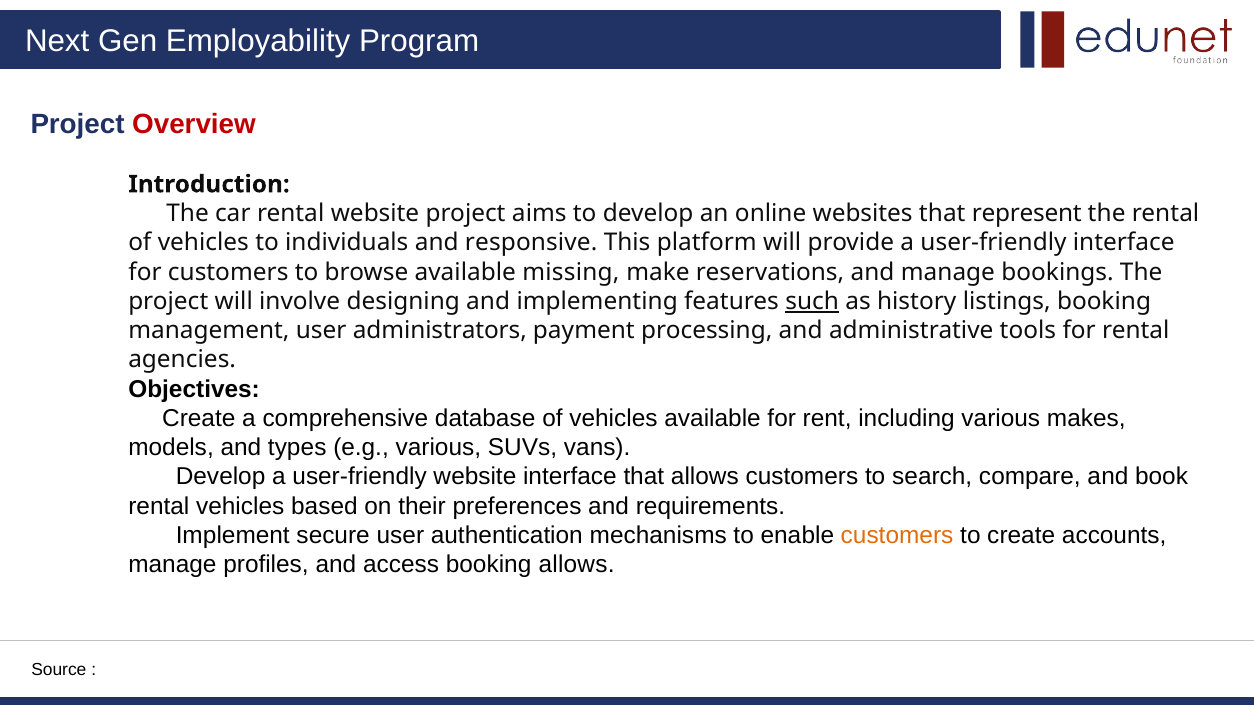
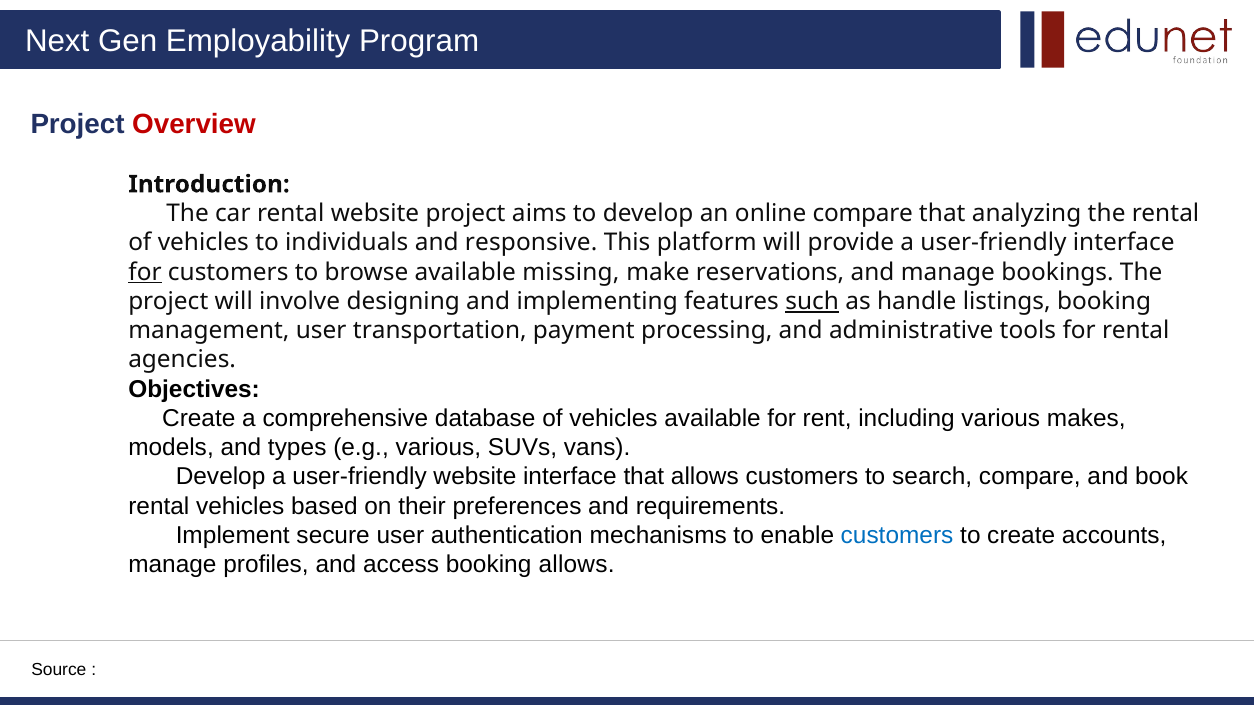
online websites: websites -> compare
represent: represent -> analyzing
for at (145, 272) underline: none -> present
history: history -> handle
administrators: administrators -> transportation
customers at (897, 536) colour: orange -> blue
